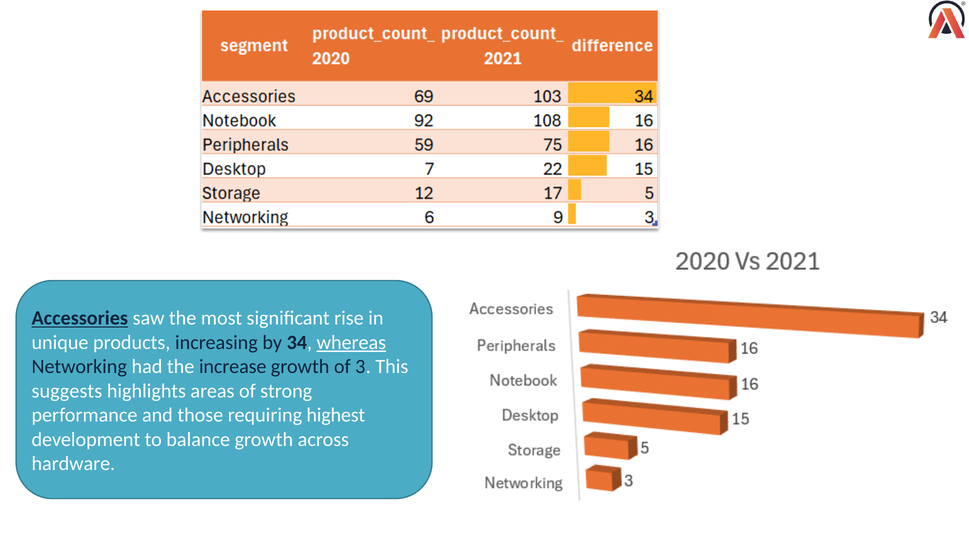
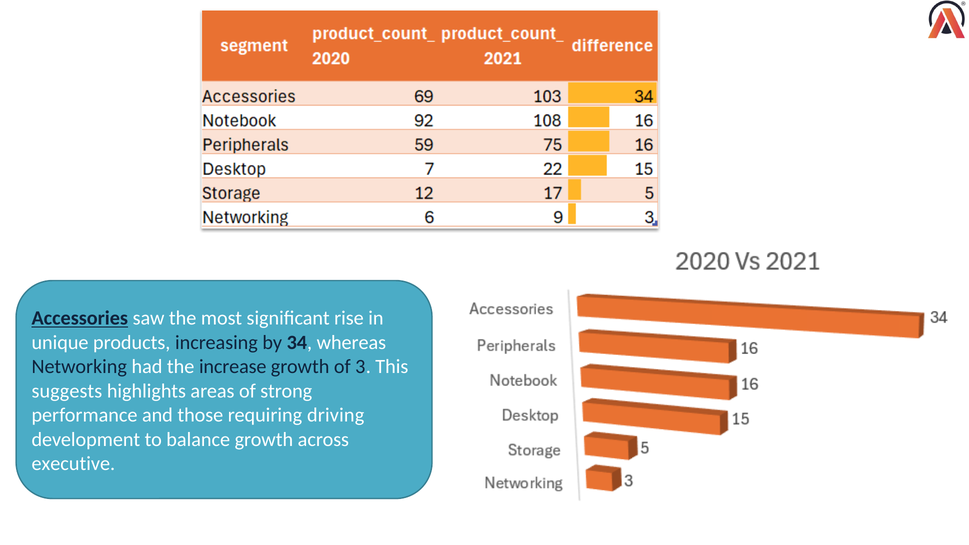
whereas underline: present -> none
highest: highest -> driving
hardware: hardware -> executive
